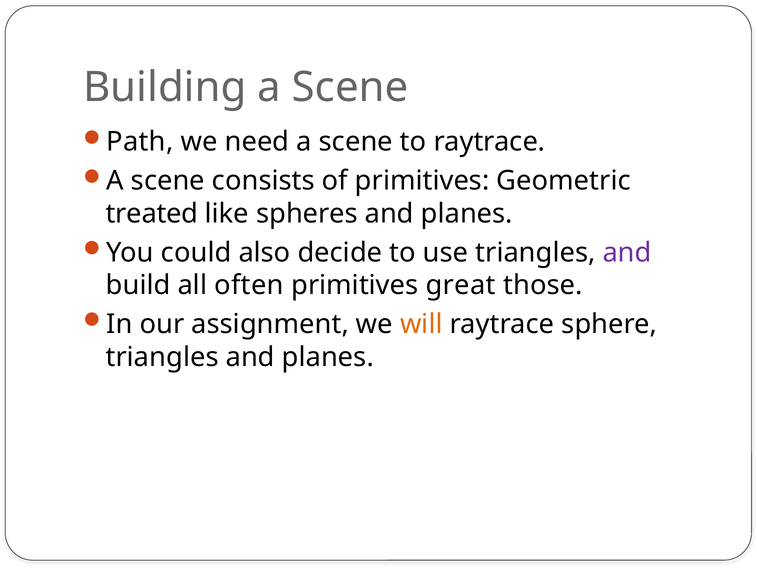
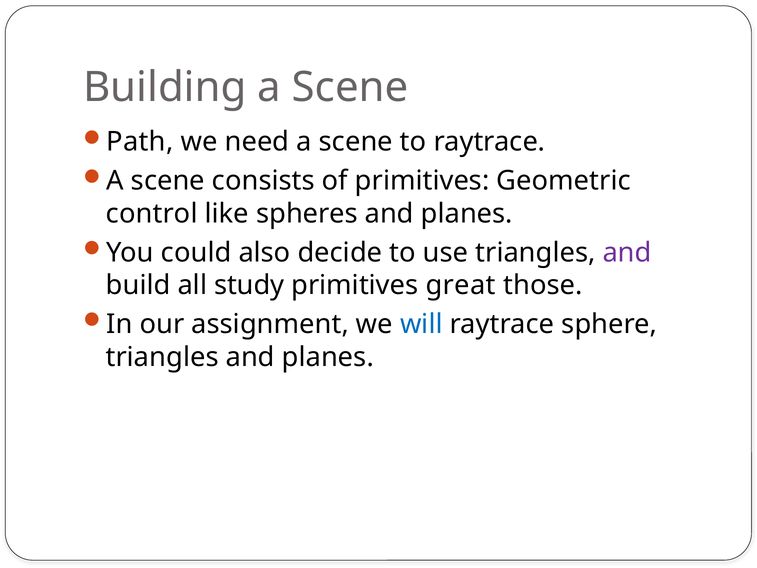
treated: treated -> control
often: often -> study
will colour: orange -> blue
